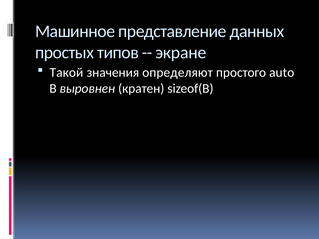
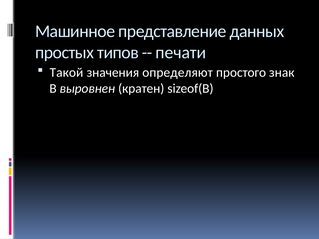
экране: экране -> печати
auto: auto -> знак
